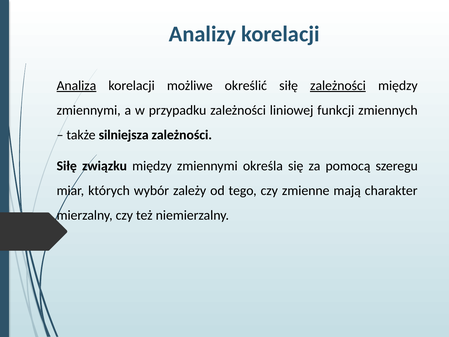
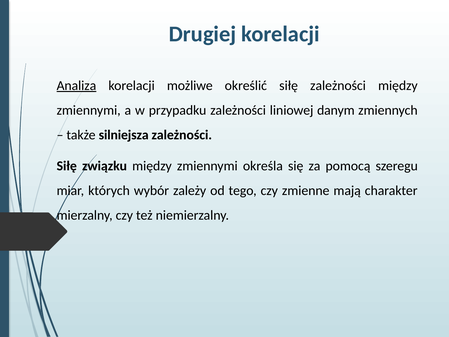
Analizy: Analizy -> Drugiej
zależności at (338, 85) underline: present -> none
funkcji: funkcji -> danym
